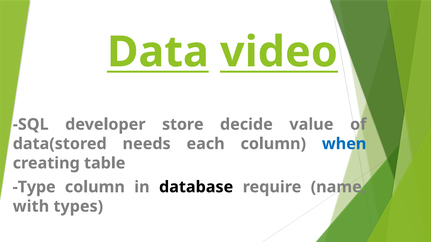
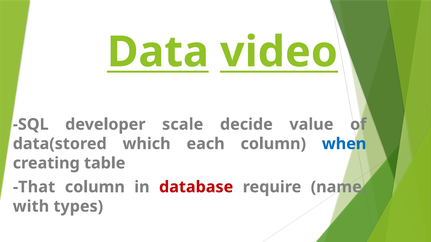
store: store -> scale
needs: needs -> which
Type: Type -> That
database colour: black -> red
